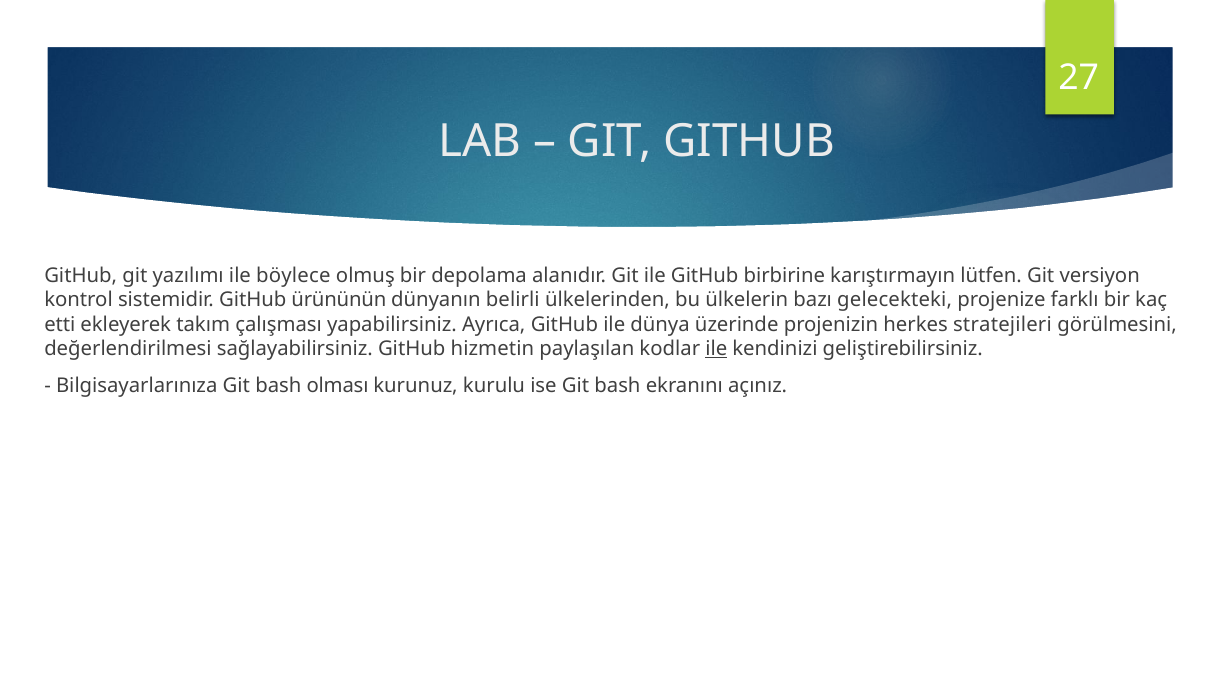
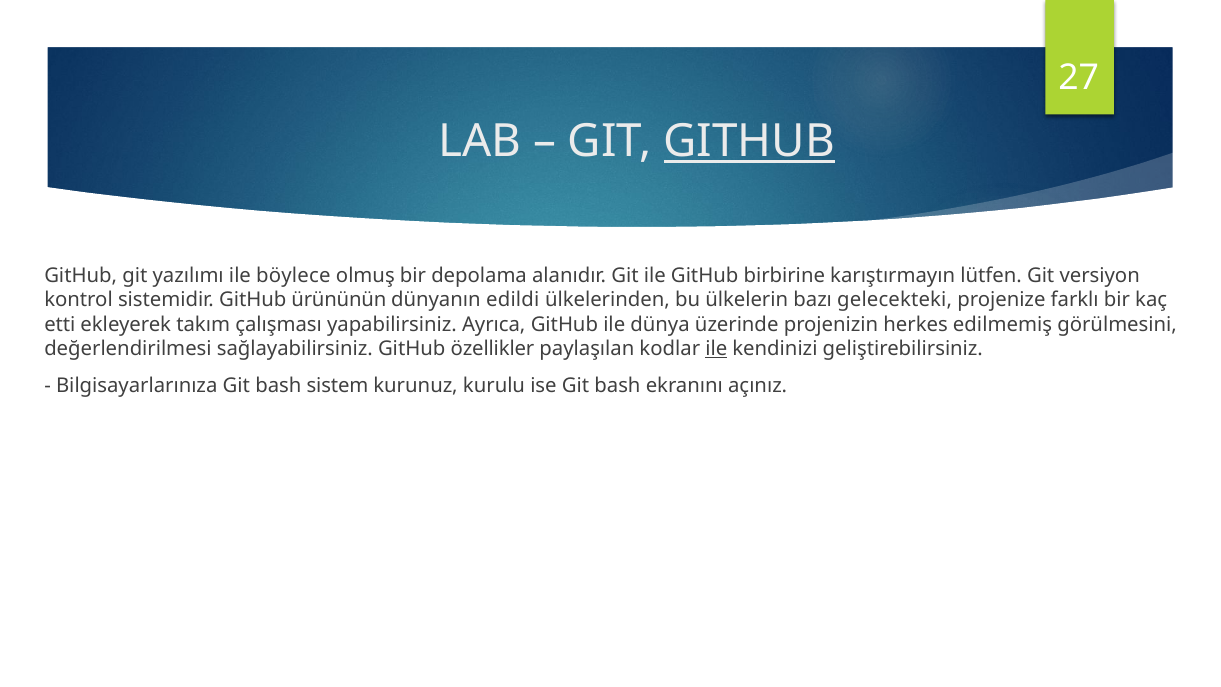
GITHUB at (749, 142) underline: none -> present
belirli: belirli -> edildi
stratejileri: stratejileri -> edilmemiş
hizmetin: hizmetin -> özellikler
olması: olması -> sistem
